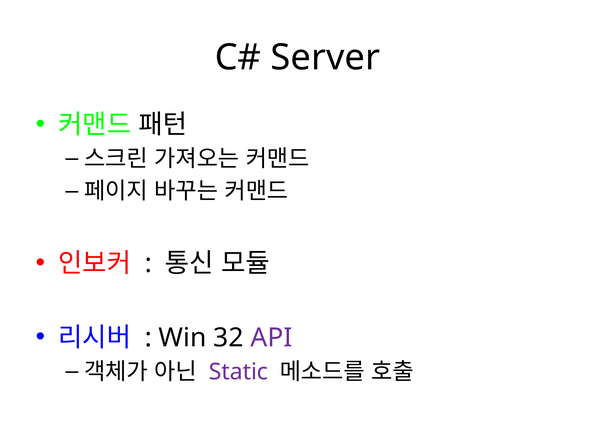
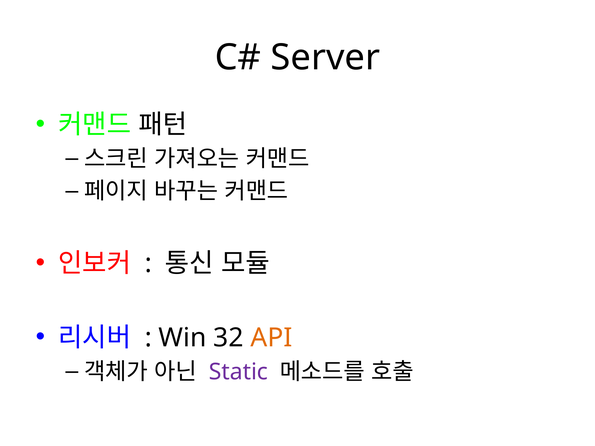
API colour: purple -> orange
